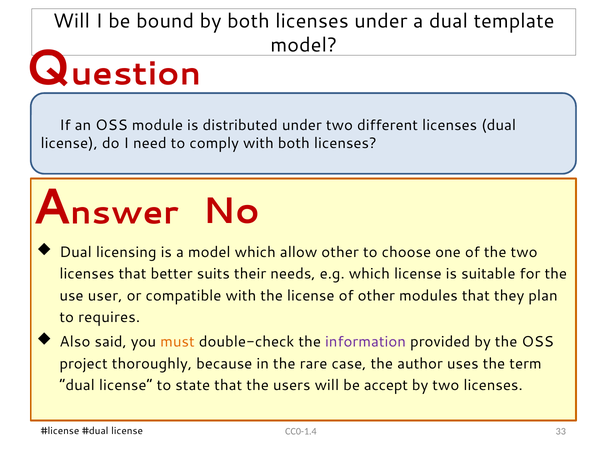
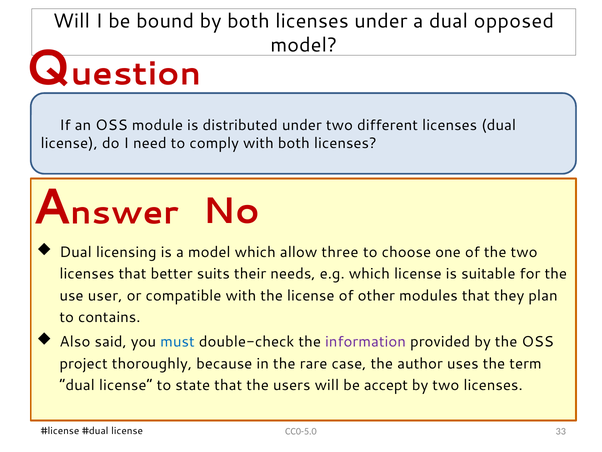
template: template -> opposed
allow other: other -> three
requires: requires -> contains
must colour: orange -> blue
CC0-1.4: CC0-1.4 -> CC0-5.0
